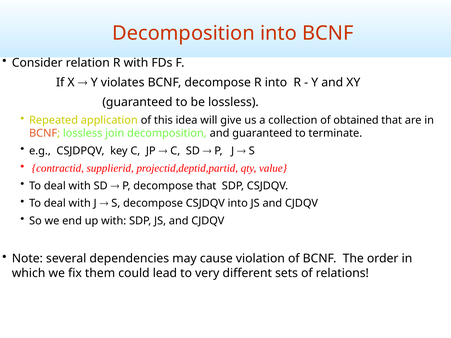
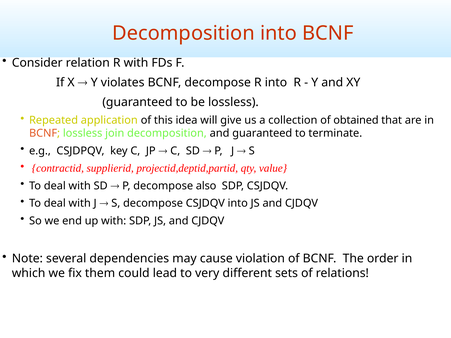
decompose that: that -> also
